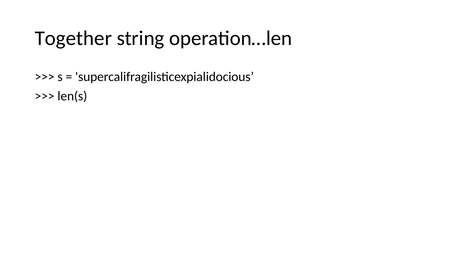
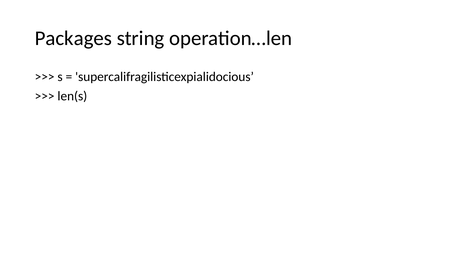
Together: Together -> Packages
